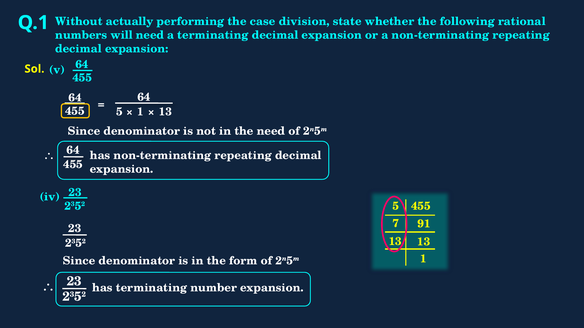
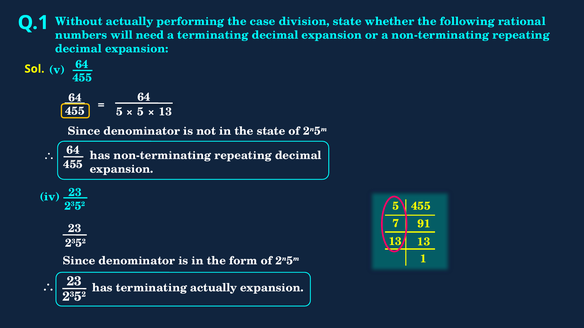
1 at (140, 112): 1 -> 5
the need: need -> state
terminating number: number -> actually
